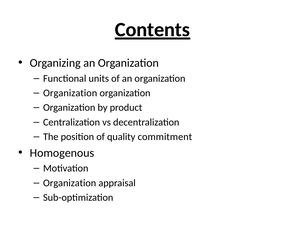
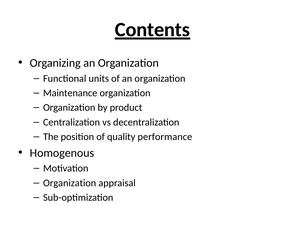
Organization at (70, 93): Organization -> Maintenance
commitment: commitment -> performance
